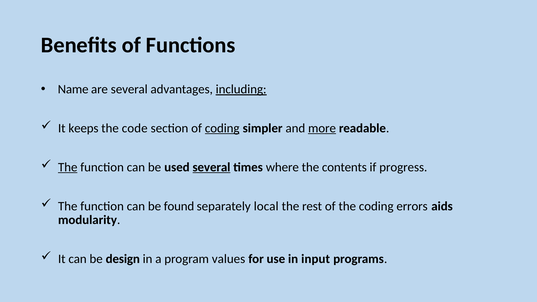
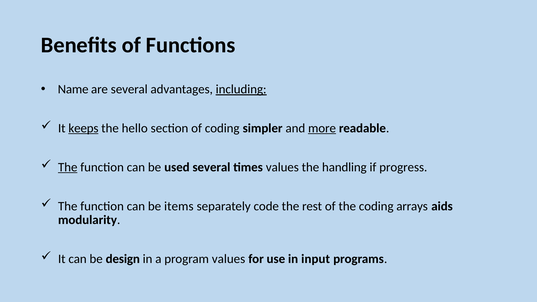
keeps underline: none -> present
code: code -> hello
coding at (222, 128) underline: present -> none
several at (211, 167) underline: present -> none
times where: where -> values
contents: contents -> handling
found: found -> items
local: local -> code
errors: errors -> arrays
